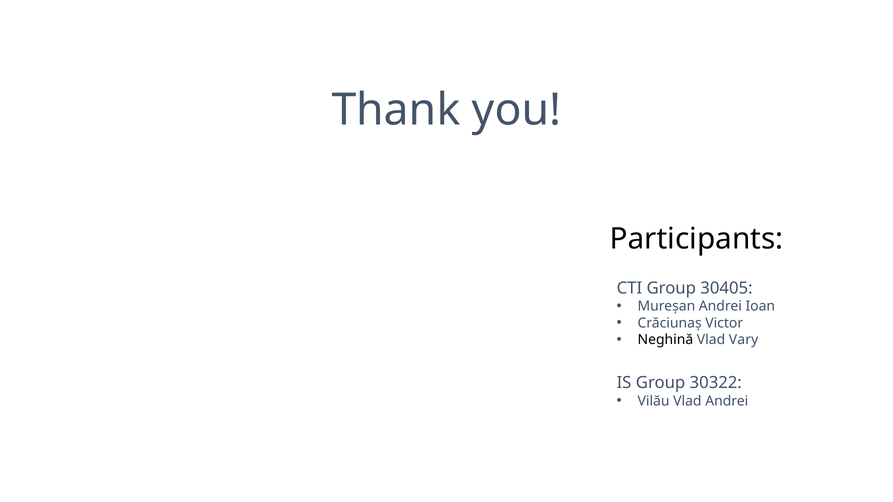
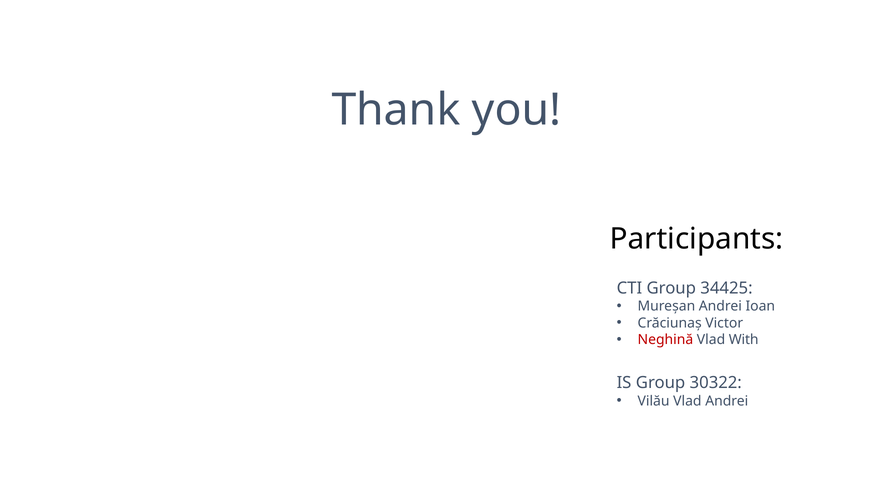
30405: 30405 -> 34425
Neghină colour: black -> red
Vary: Vary -> With
